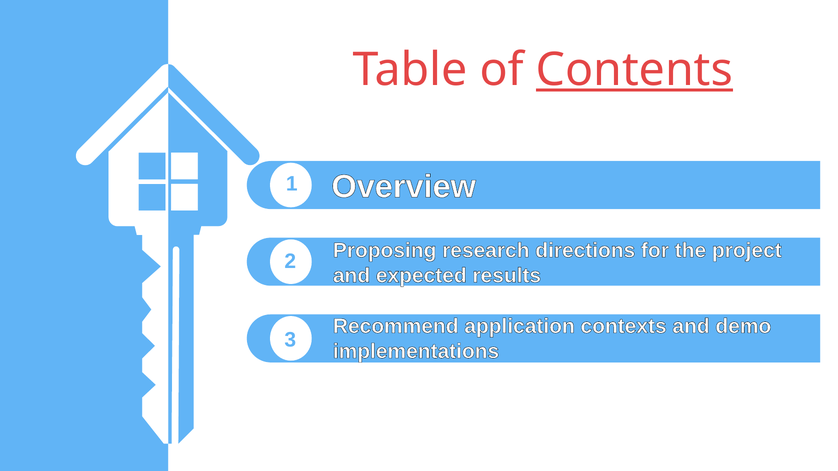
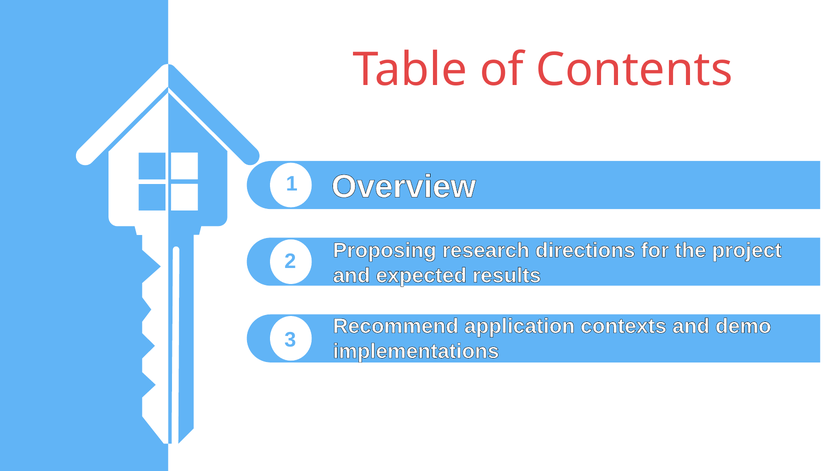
Contents underline: present -> none
